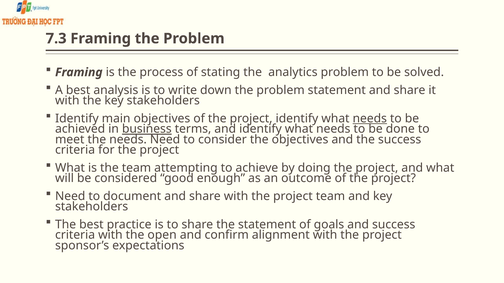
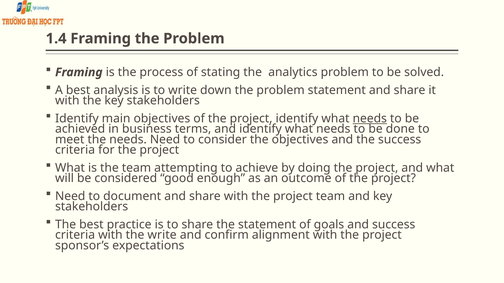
7.3: 7.3 -> 1.4
business underline: present -> none
the open: open -> write
